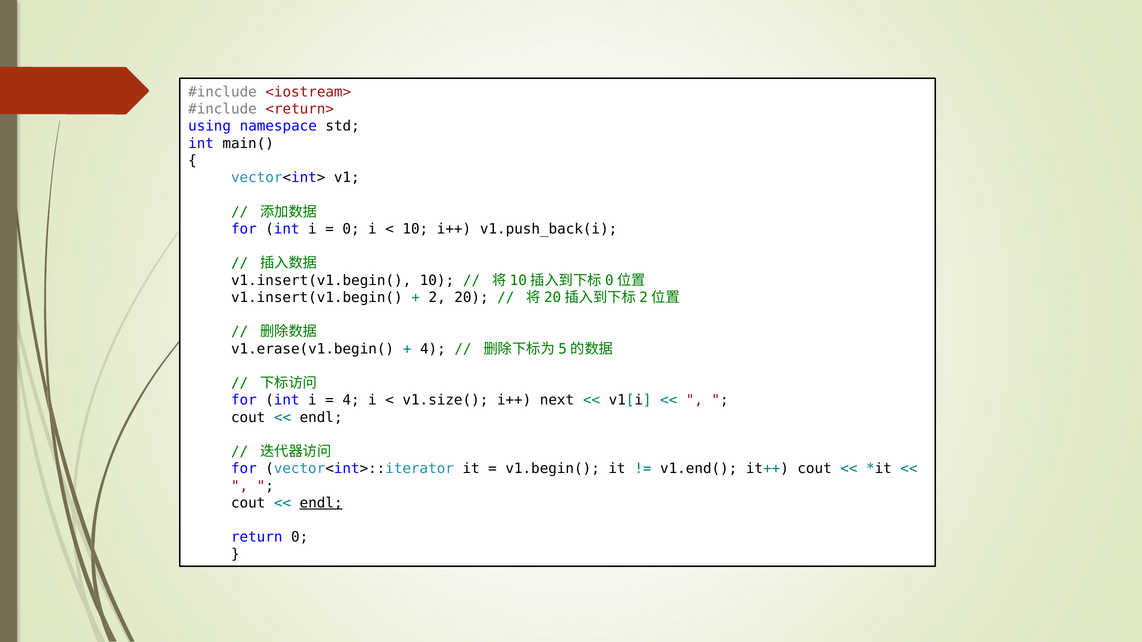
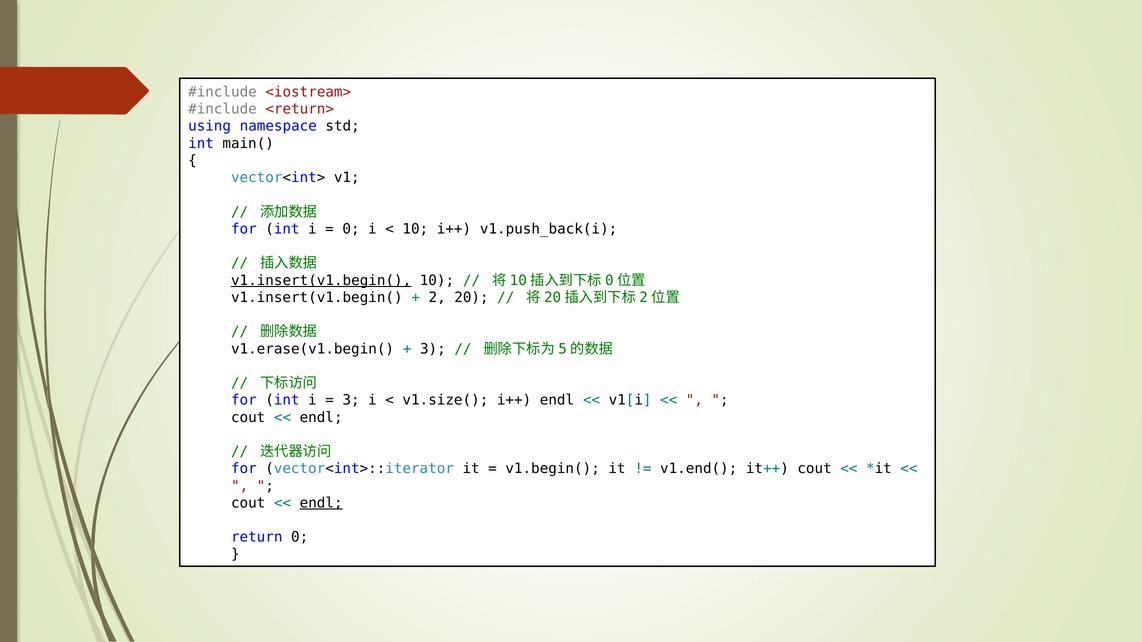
v1.insert(v1.begin( at (321, 281) underline: none -> present
4 at (433, 349): 4 -> 3
4 at (351, 400): 4 -> 3
i++ next: next -> endl
